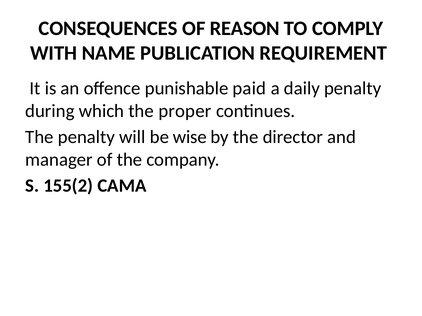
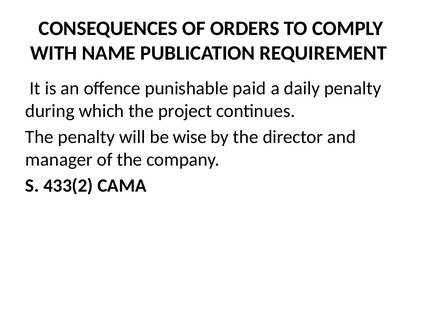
REASON: REASON -> ORDERS
proper: proper -> project
155(2: 155(2 -> 433(2
